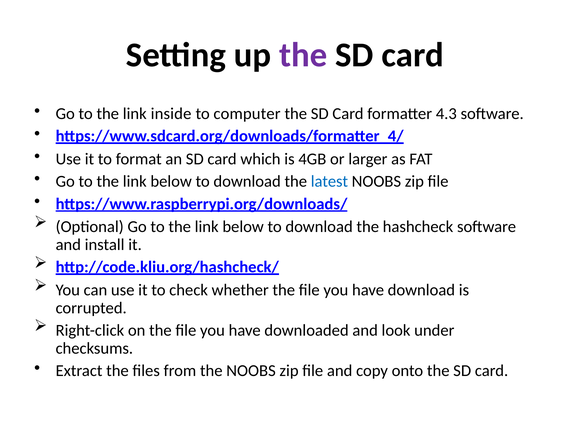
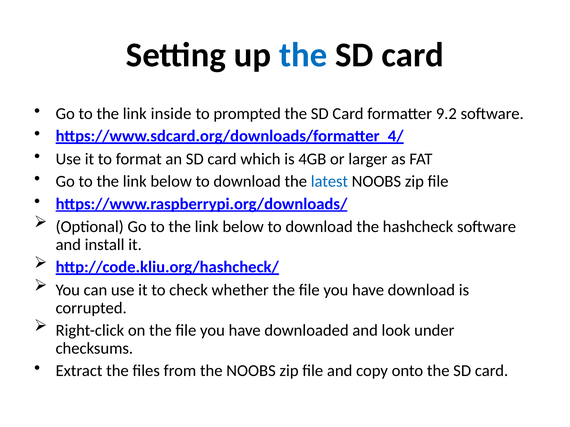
the at (303, 55) colour: purple -> blue
computer: computer -> prompted
4.3: 4.3 -> 9.2
